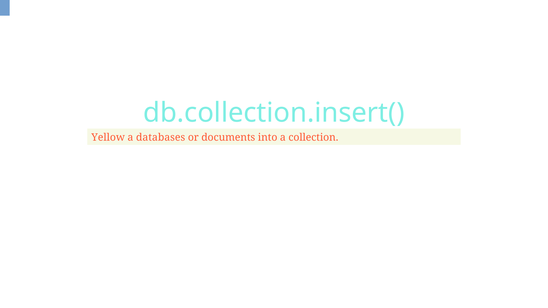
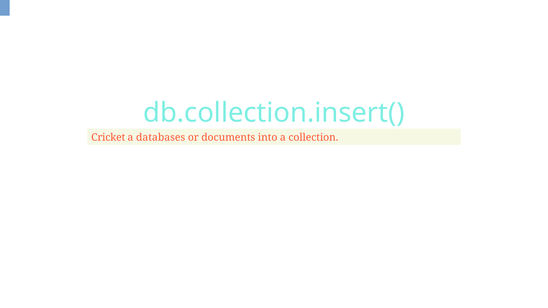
Yellow: Yellow -> Cricket
